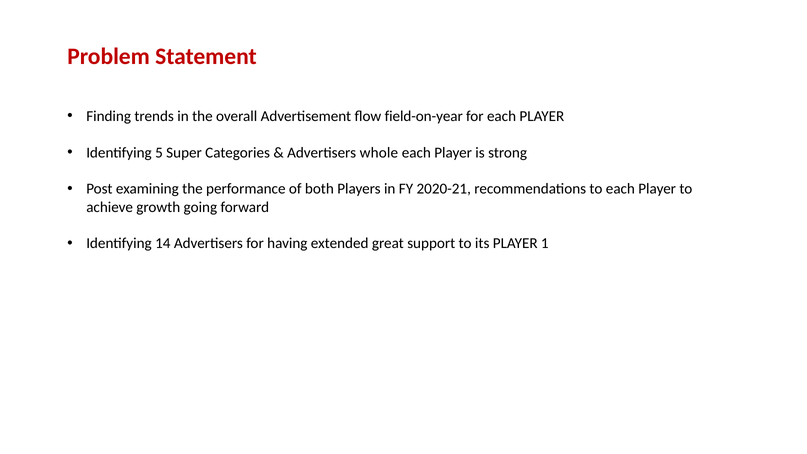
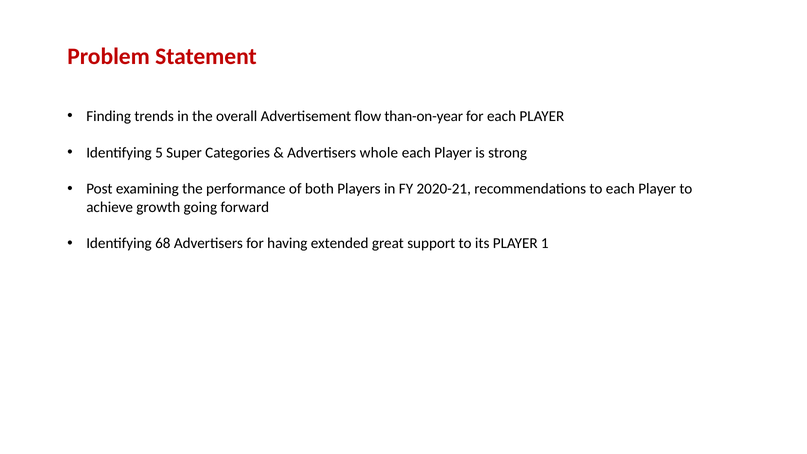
field-on-year: field-on-year -> than-on-year
14: 14 -> 68
